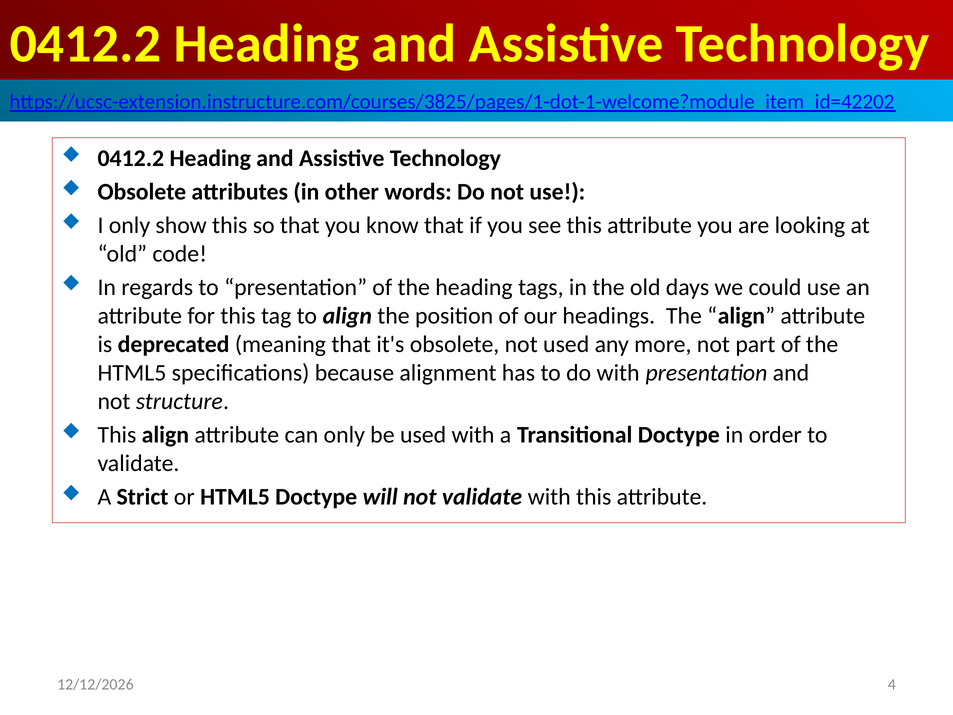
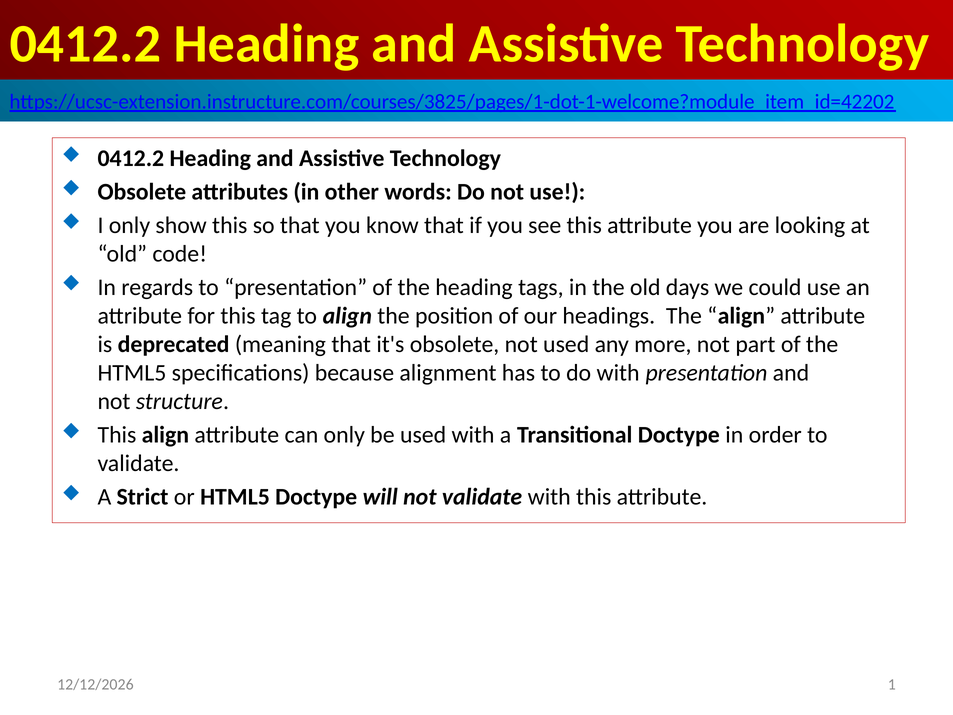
4: 4 -> 1
